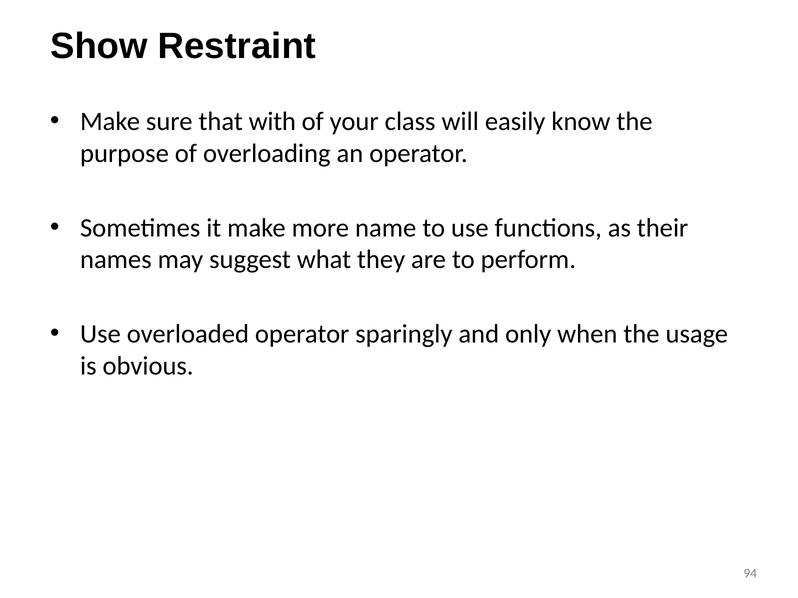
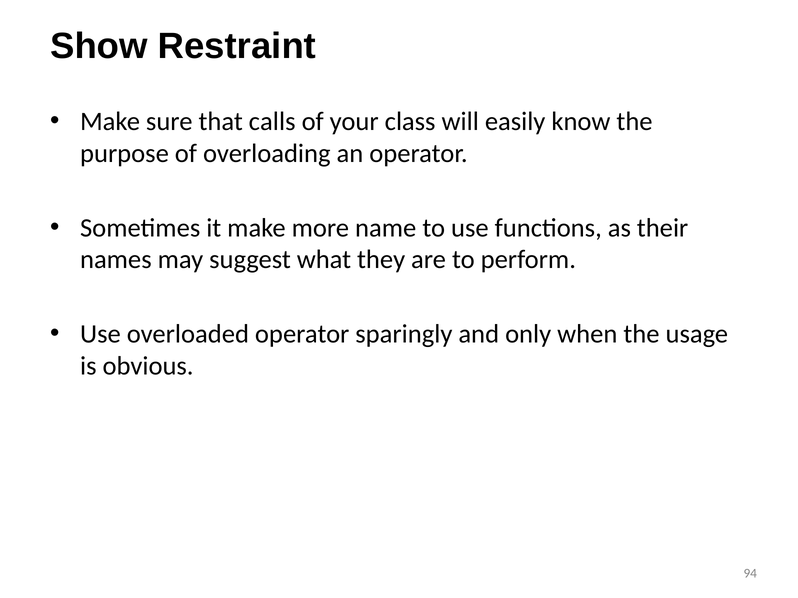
with: with -> calls
